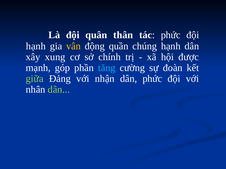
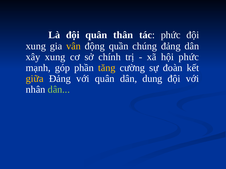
hạnh at (36, 46): hạnh -> xung
chúng hạnh: hạnh -> đảng
hội được: được -> phức
tăng colour: light blue -> yellow
giữa colour: light green -> yellow
với nhận: nhận -> quân
dân phức: phức -> dung
